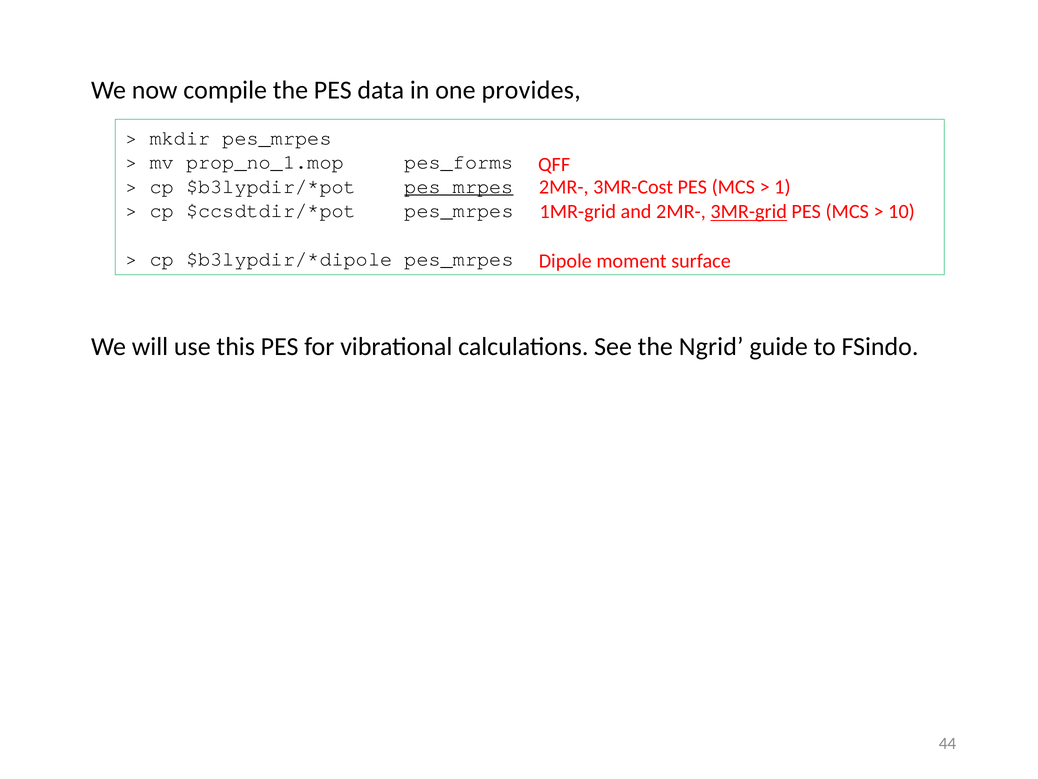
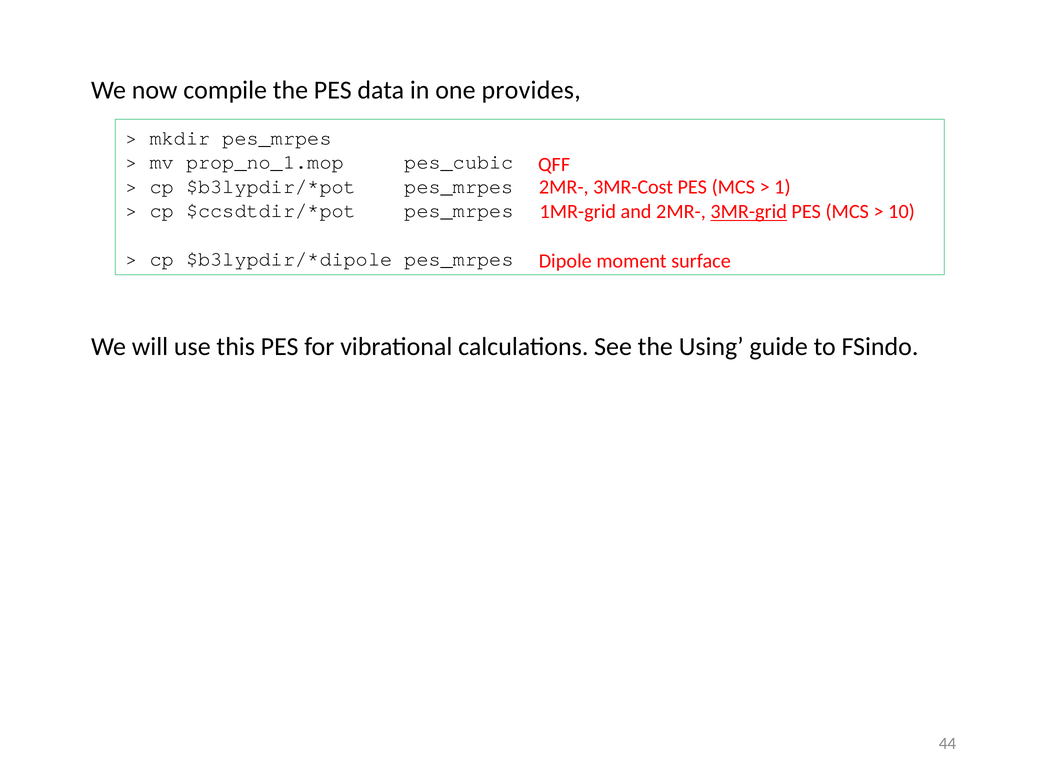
pes_forms: pes_forms -> pes_cubic
pes_mrpes at (459, 186) underline: present -> none
Ngrid: Ngrid -> Using
